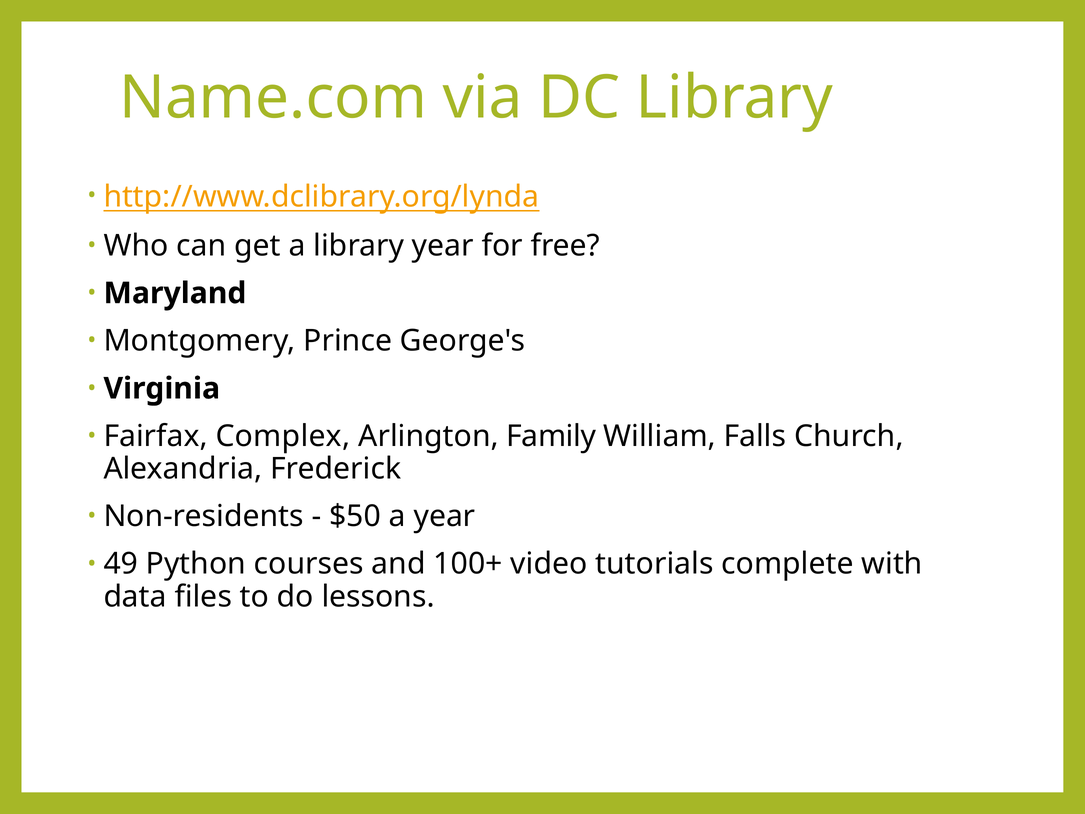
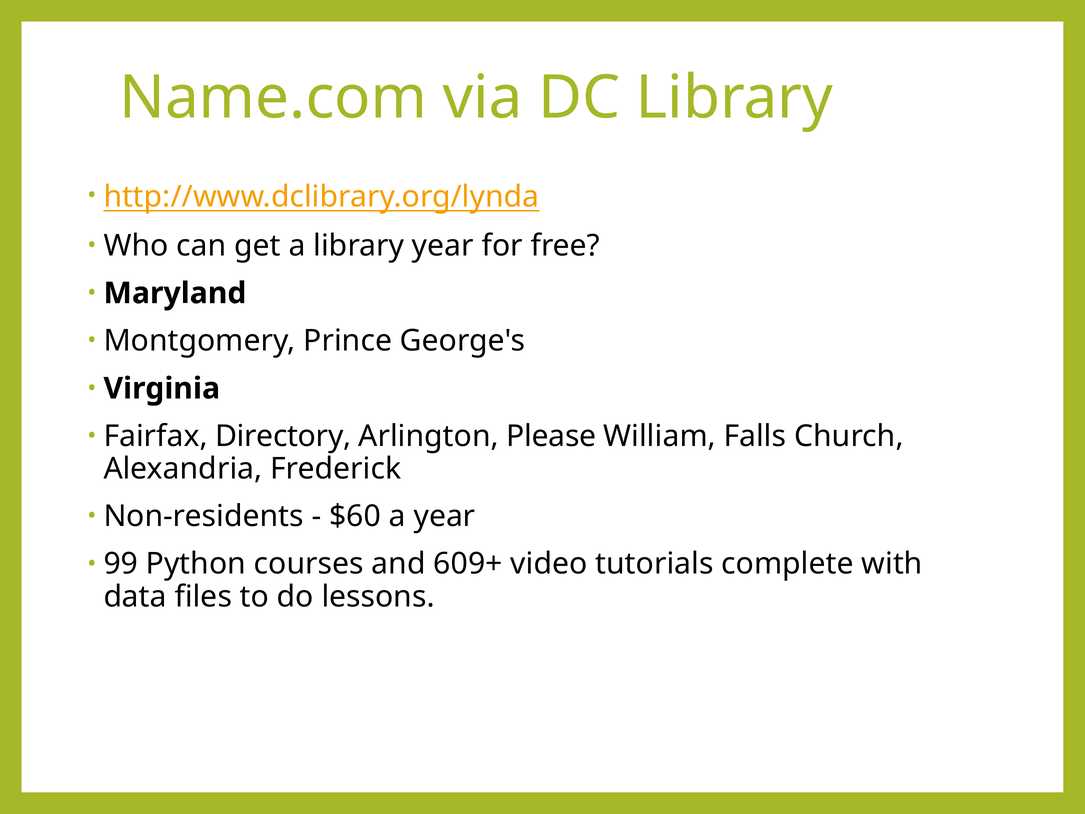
Complex: Complex -> Directory
Family: Family -> Please
$50: $50 -> $60
49: 49 -> 99
100+: 100+ -> 609+
